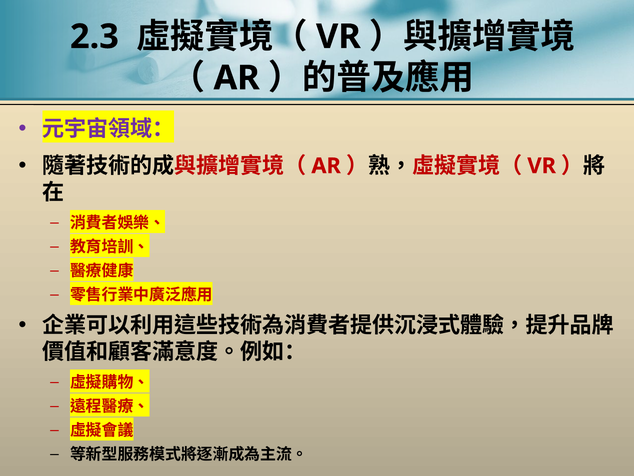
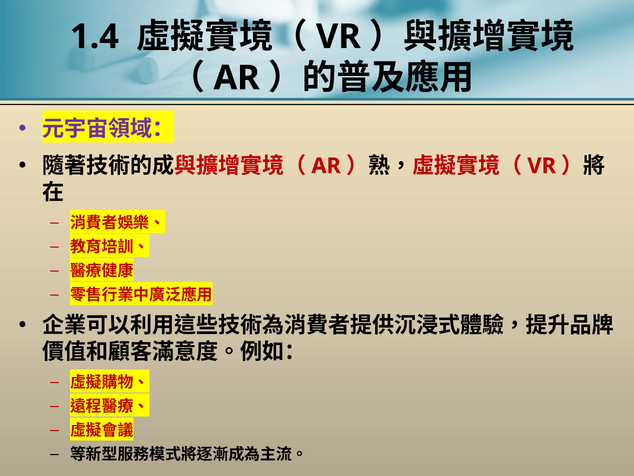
2.3: 2.3 -> 1.4
